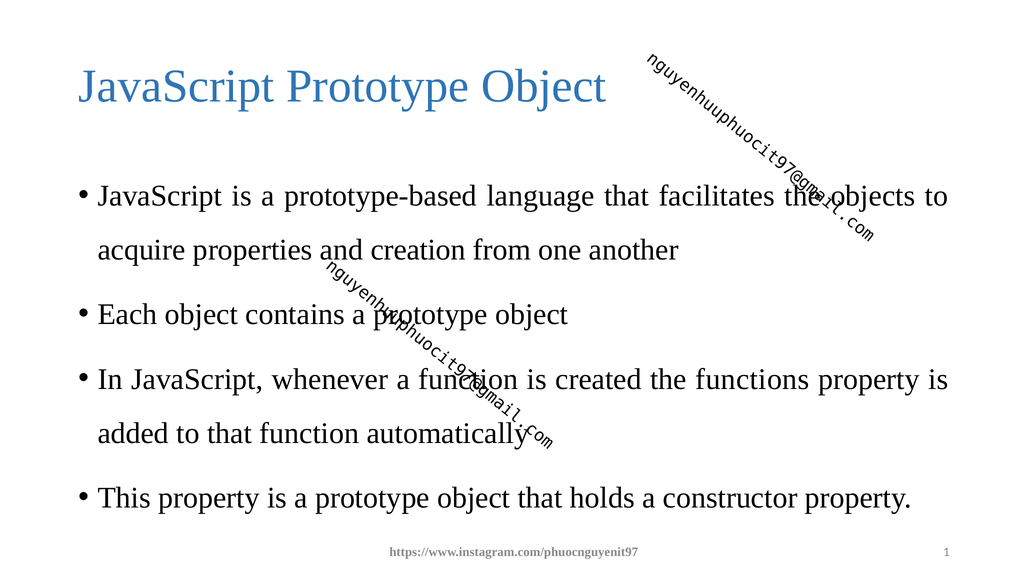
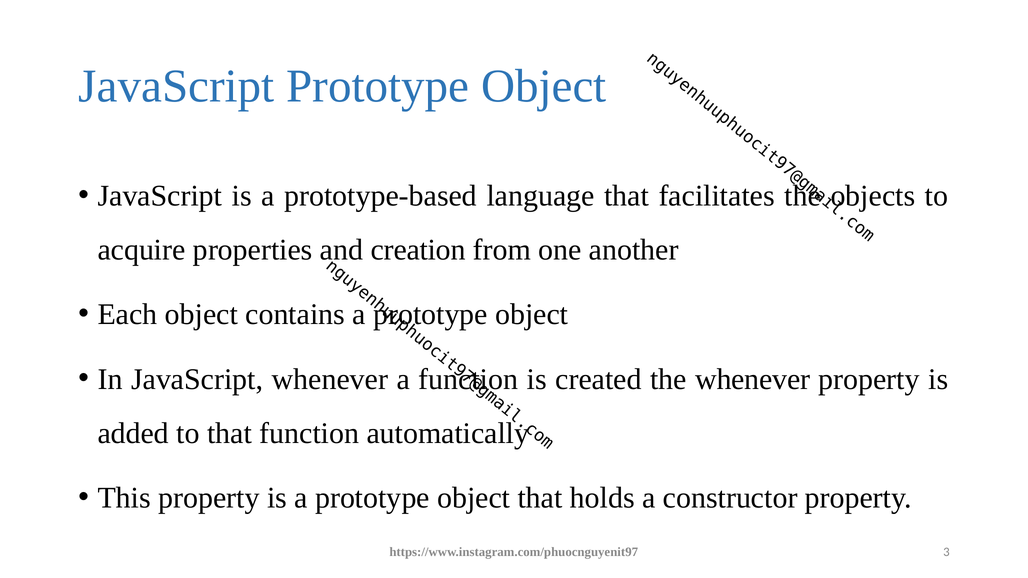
the functions: functions -> whenever
1: 1 -> 3
